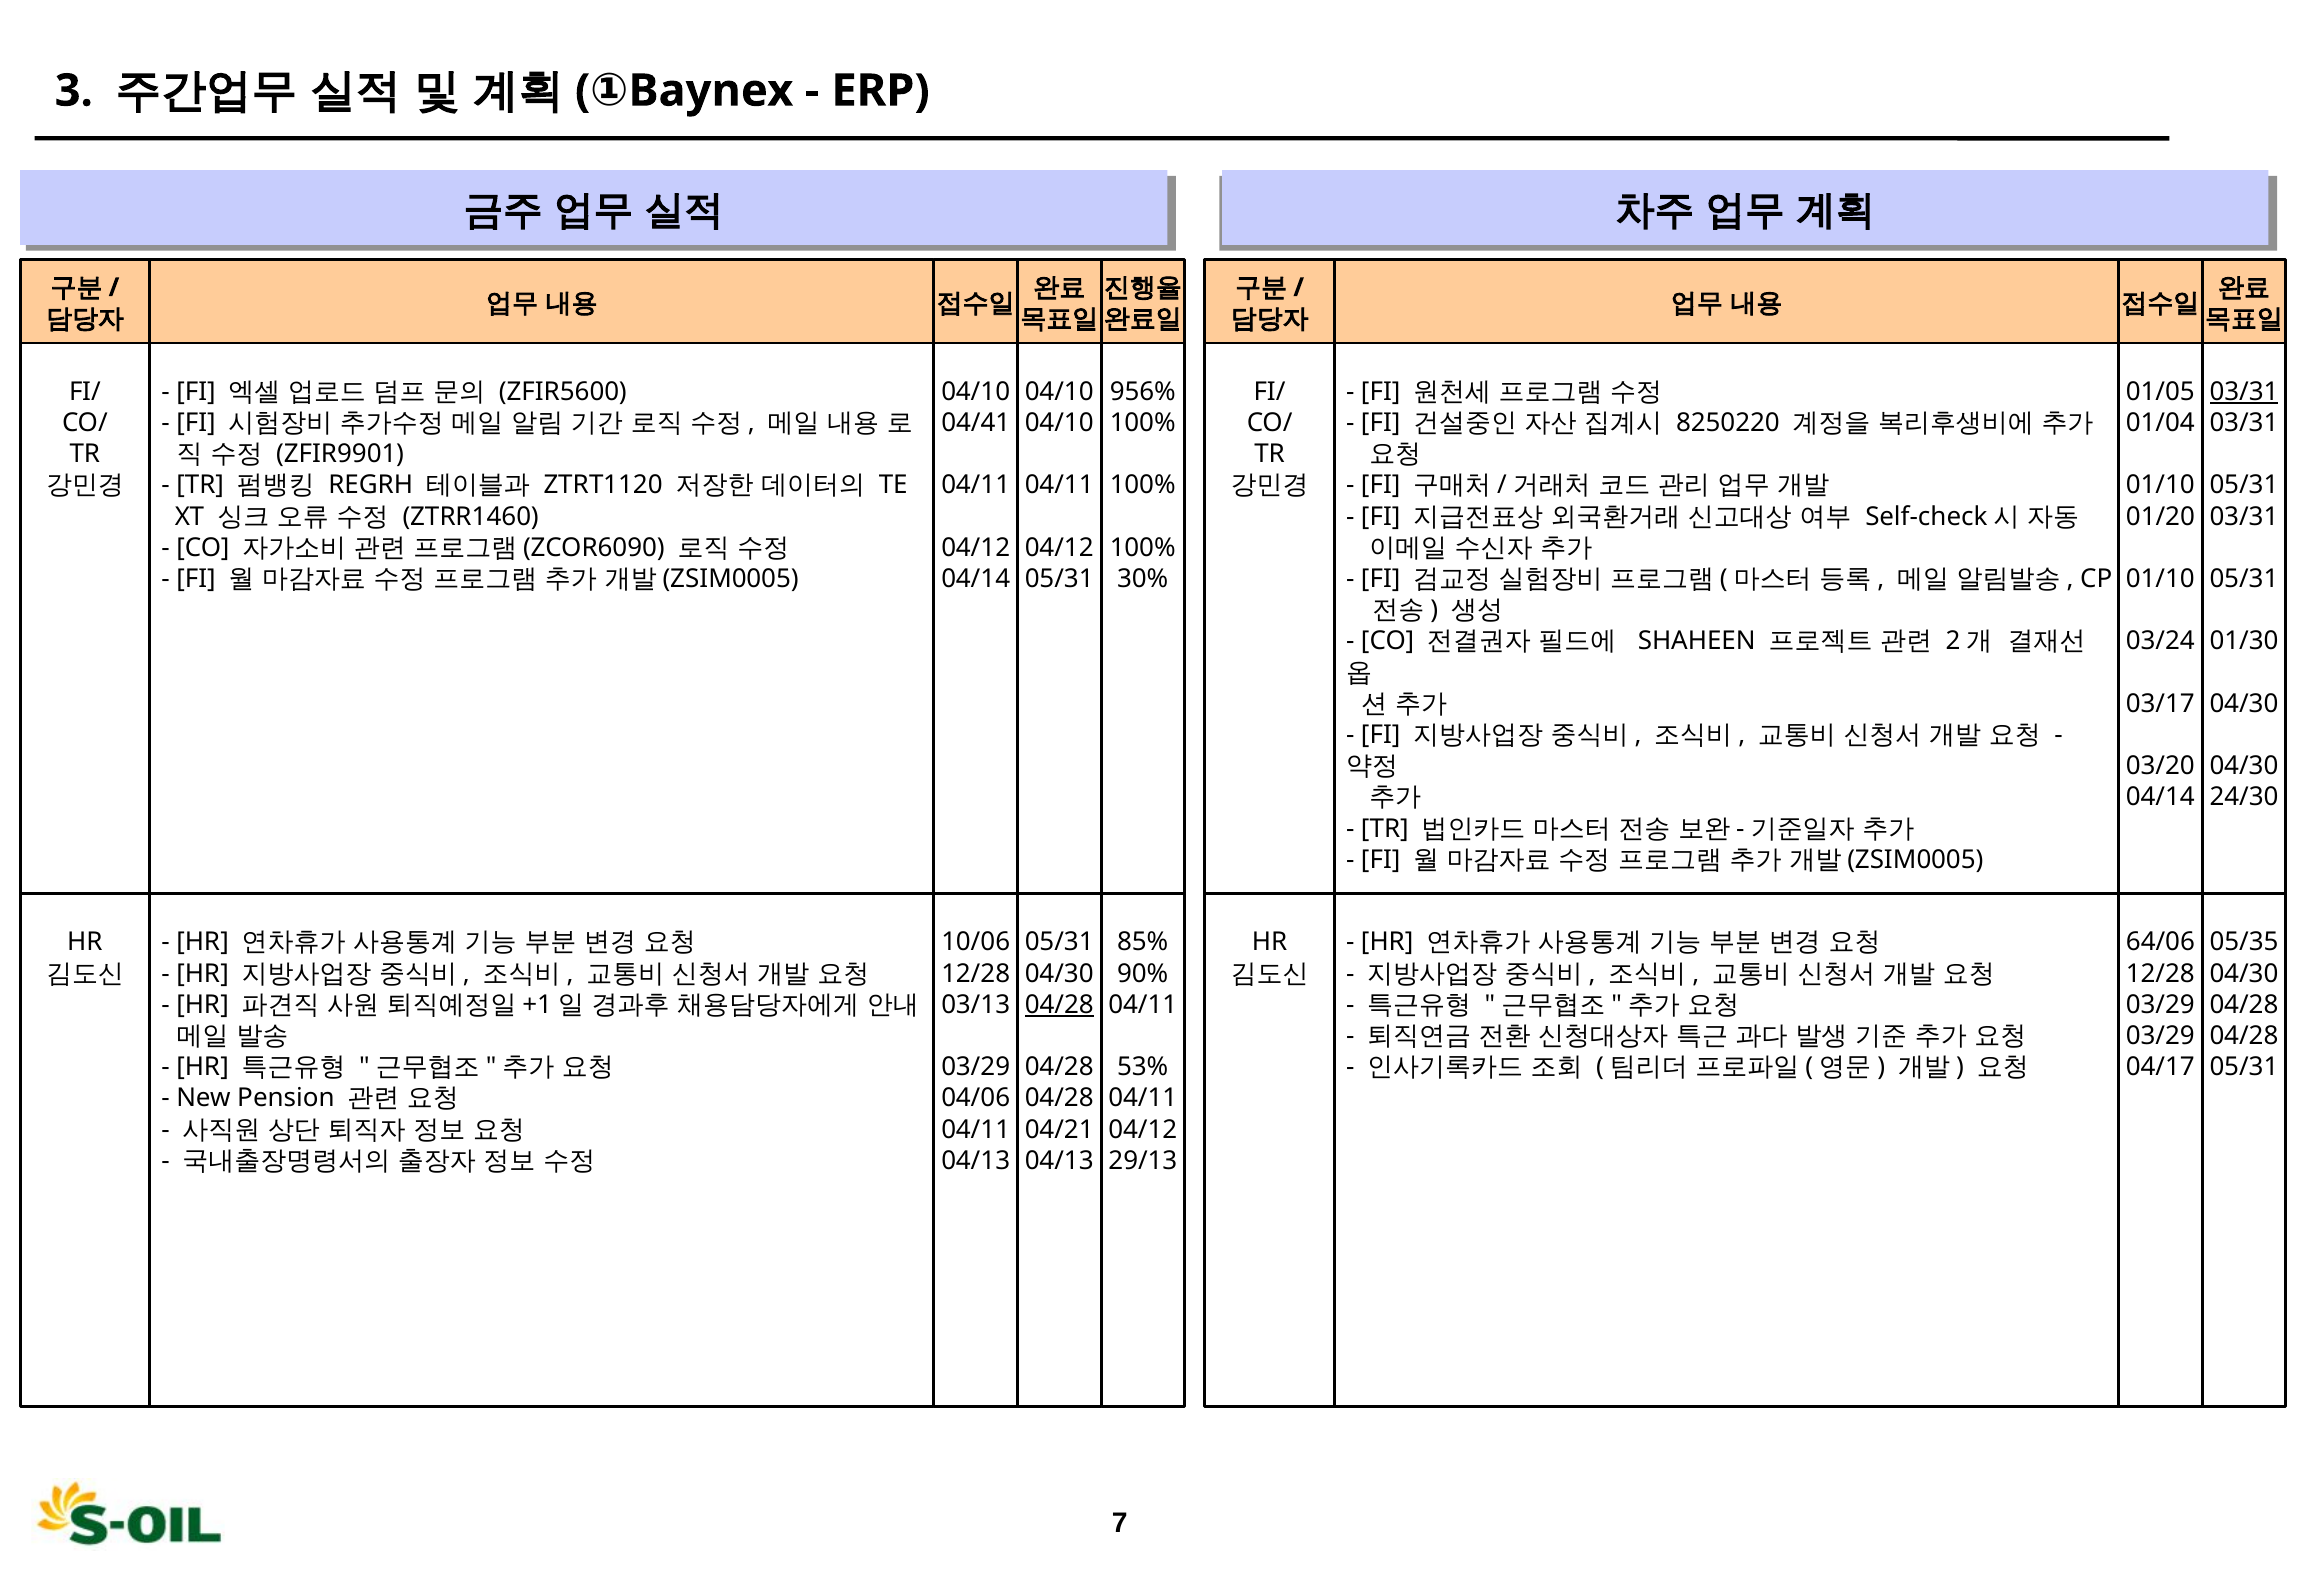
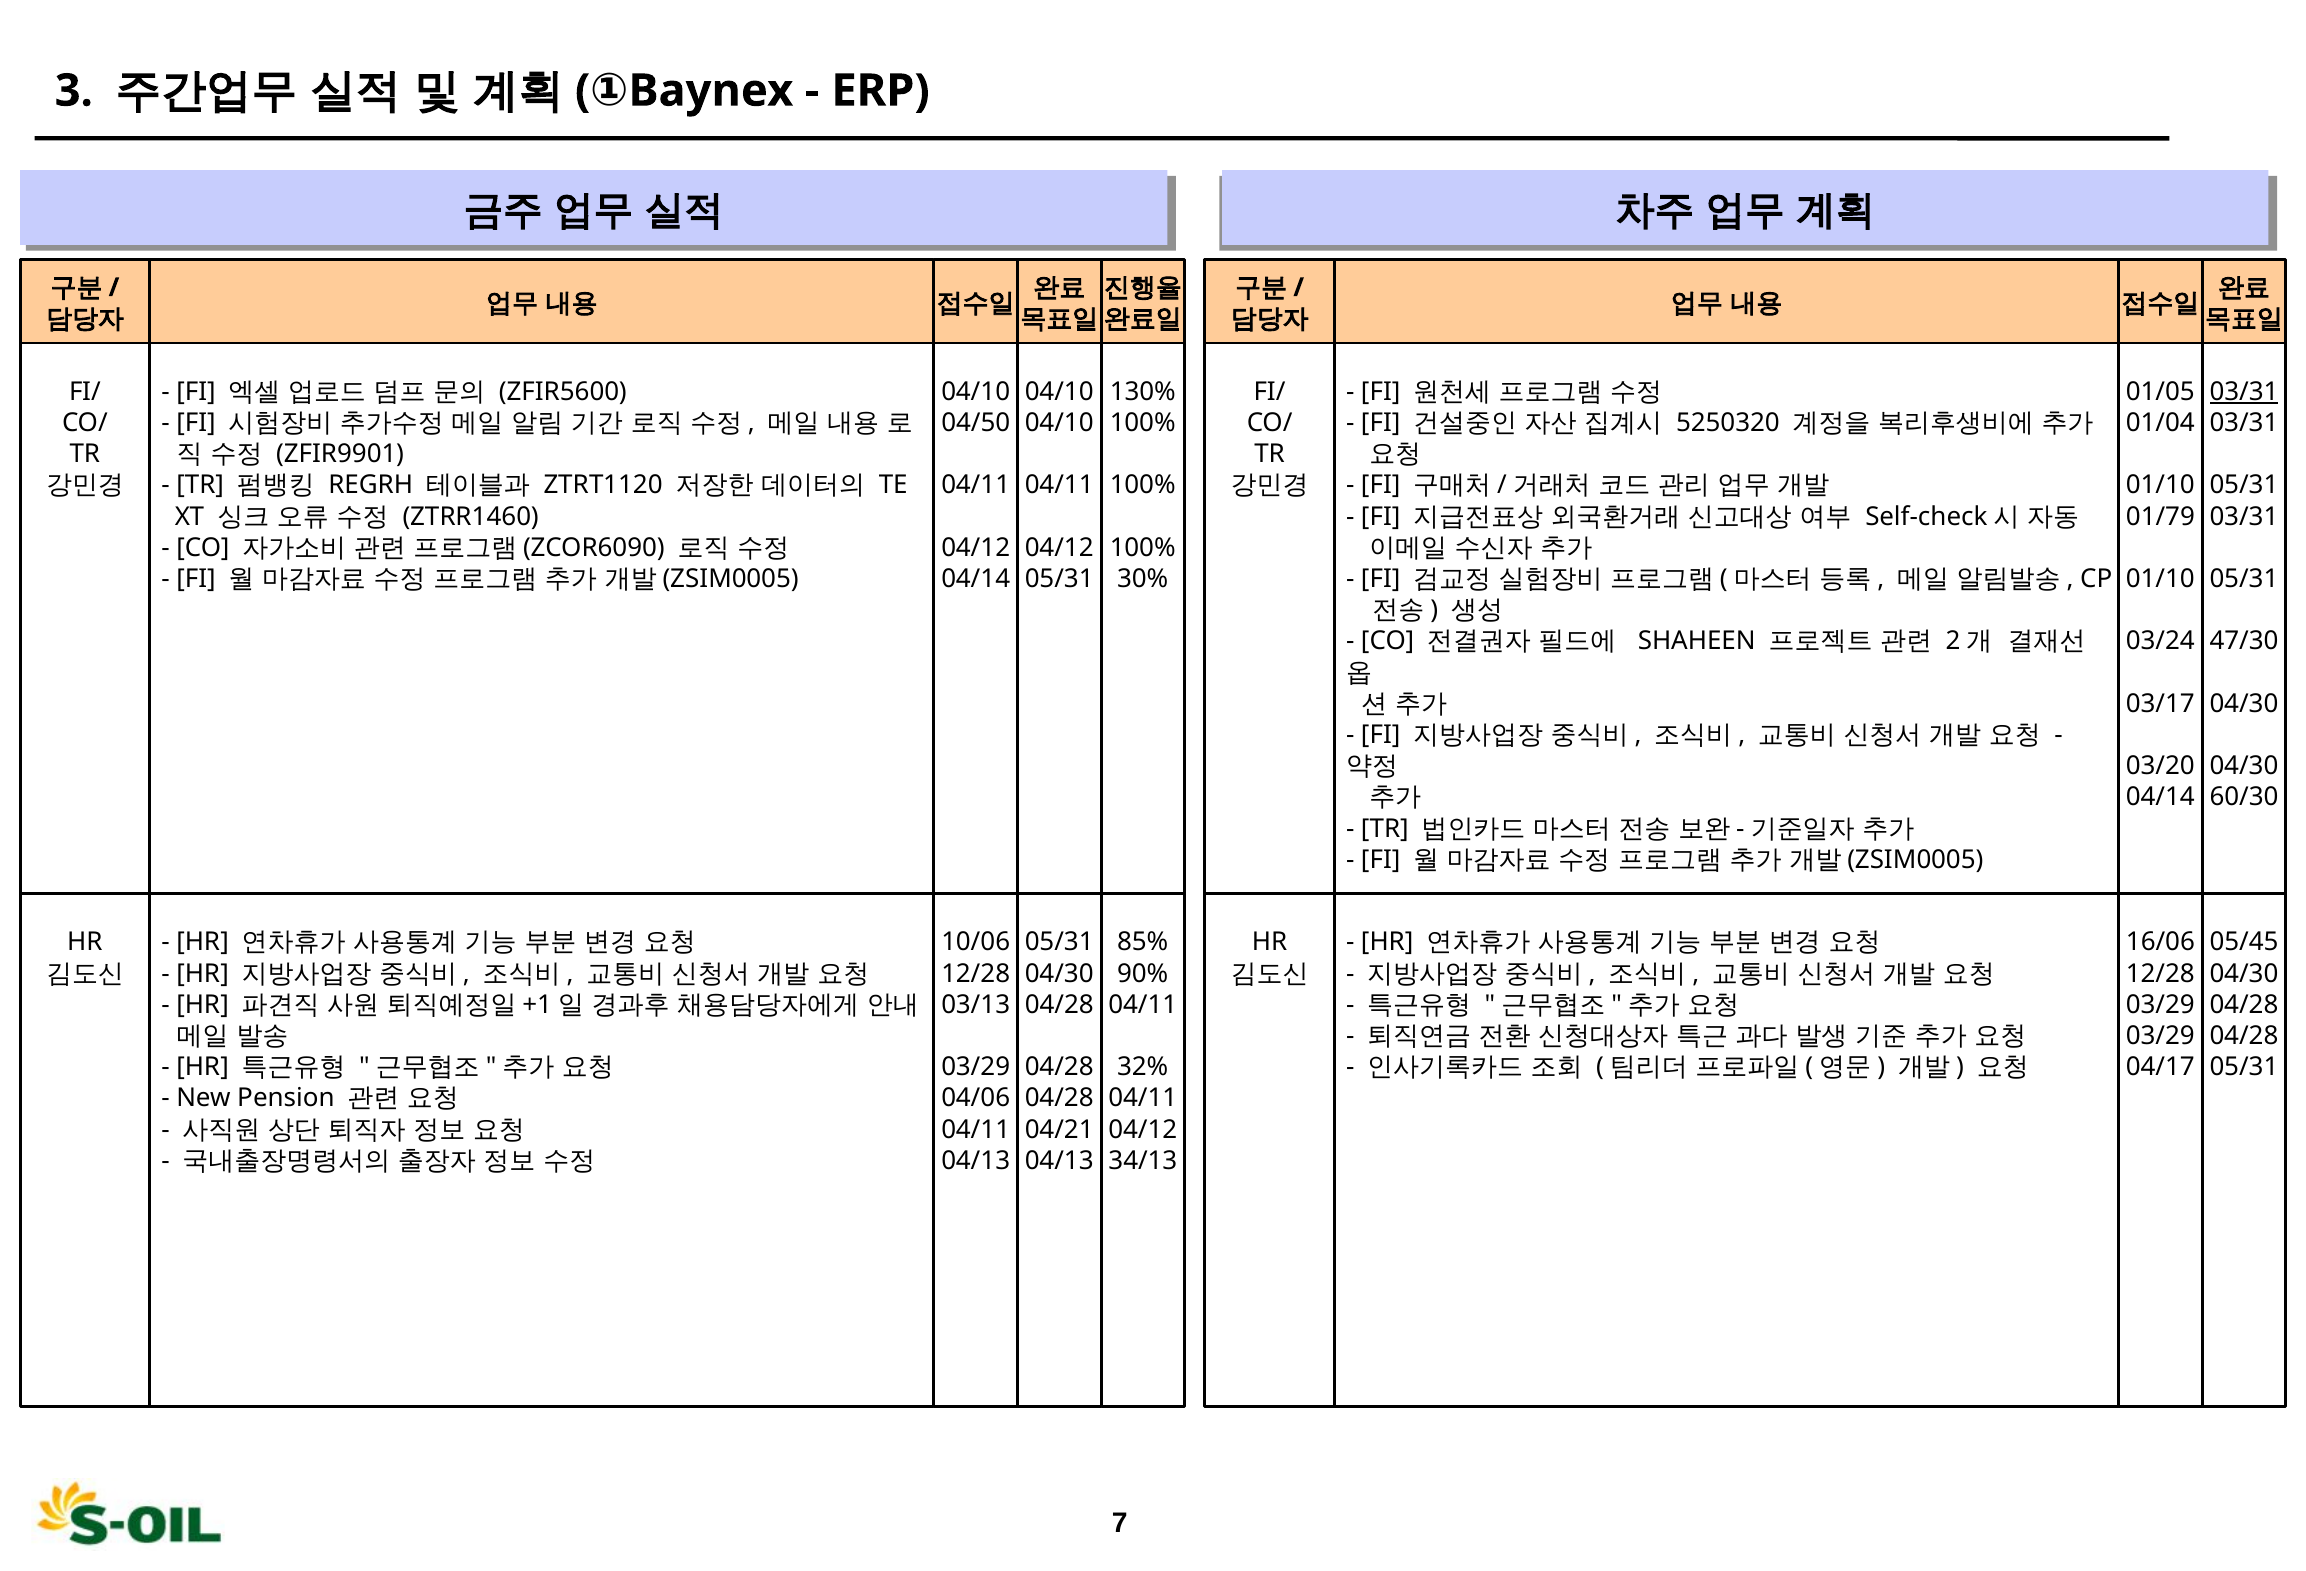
956%: 956% -> 130%
04/41: 04/41 -> 04/50
8250220: 8250220 -> 5250320
01/20: 01/20 -> 01/79
01/30: 01/30 -> 47/30
24/30: 24/30 -> 60/30
64/06: 64/06 -> 16/06
05/35: 05/35 -> 05/45
04/28 at (1059, 1005) underline: present -> none
53%: 53% -> 32%
29/13: 29/13 -> 34/13
